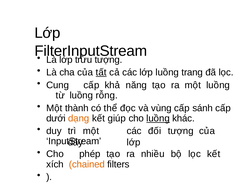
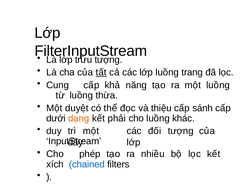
rỗng: rỗng -> thừa
thành: thành -> duyệt
vùng: vùng -> thiệu
giúp: giúp -> phải
luồng at (158, 118) underline: present -> none
chained colour: orange -> blue
